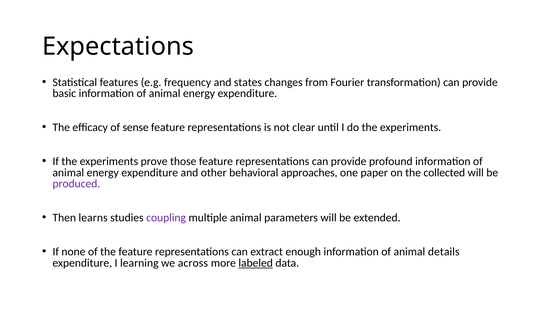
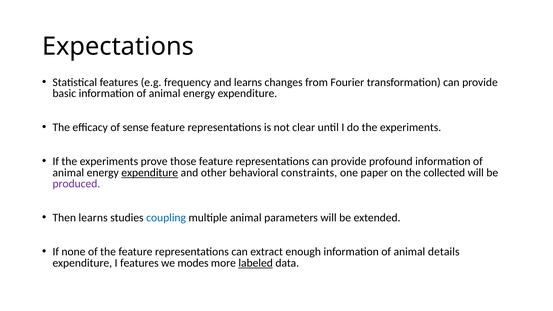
and states: states -> learns
expenditure at (150, 173) underline: none -> present
approaches: approaches -> constraints
coupling colour: purple -> blue
I learning: learning -> features
across: across -> modes
